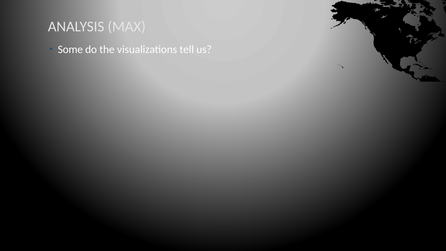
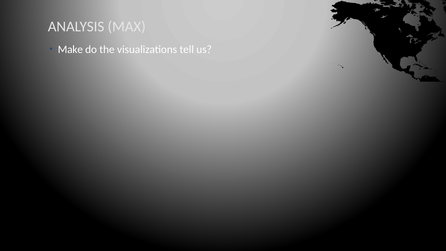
Some: Some -> Make
